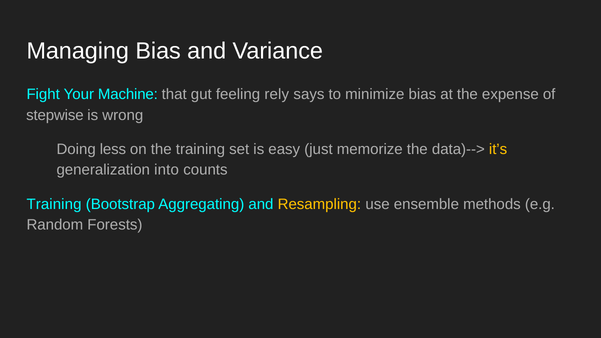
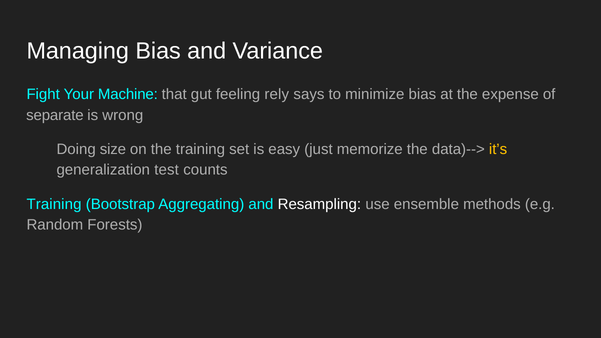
stepwise: stepwise -> separate
less: less -> size
into: into -> test
Resampling colour: yellow -> white
